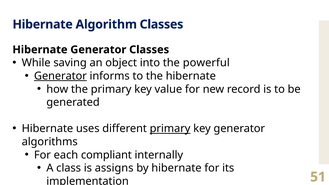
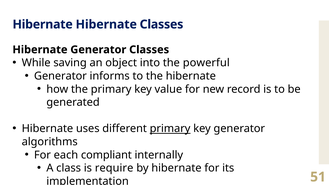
Hibernate Algorithm: Algorithm -> Hibernate
Generator at (60, 76) underline: present -> none
assigns: assigns -> require
